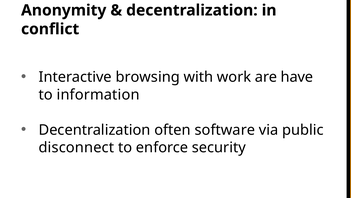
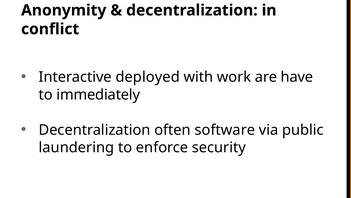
browsing: browsing -> deployed
information: information -> immediately
disconnect: disconnect -> laundering
